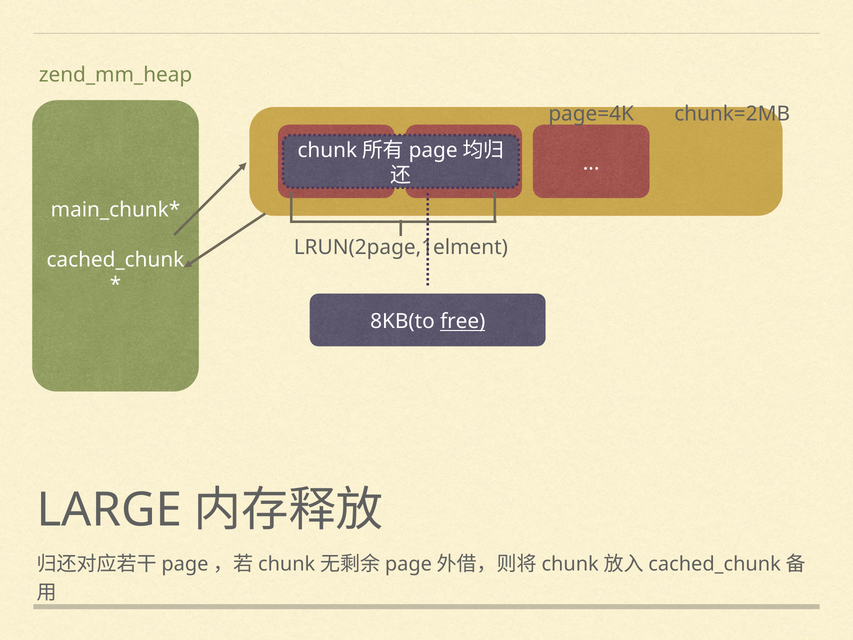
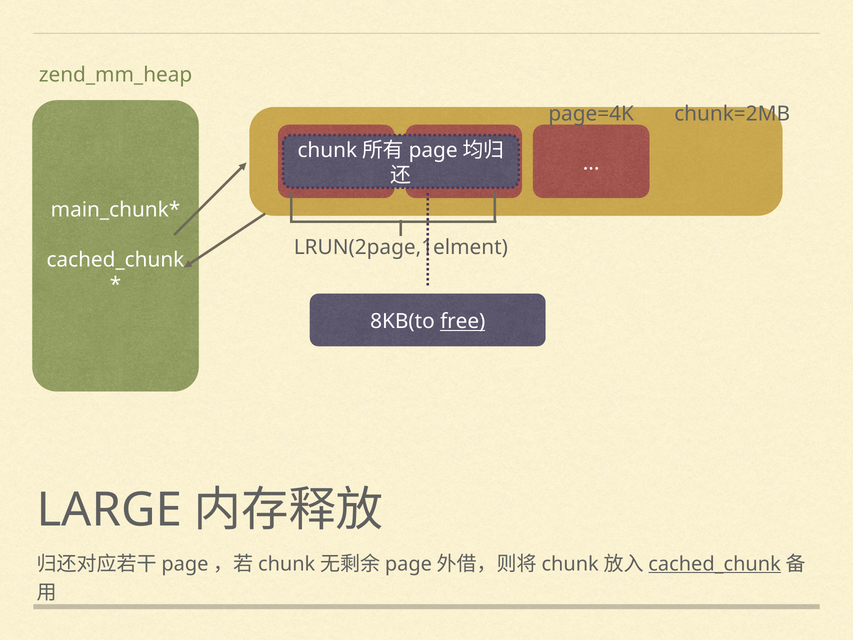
cached_chunk at (715, 564) underline: none -> present
